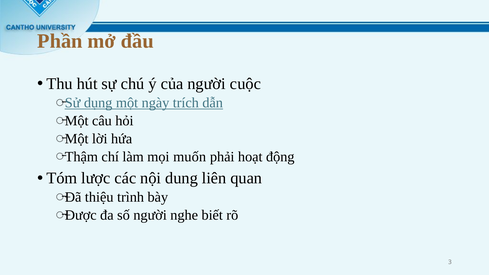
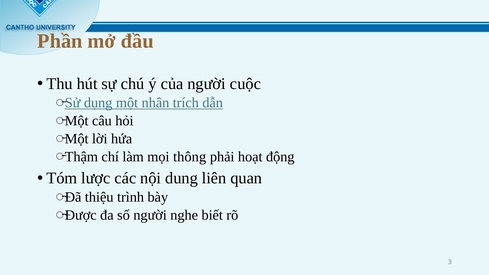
ngày: ngày -> nhân
muốn: muốn -> thông
